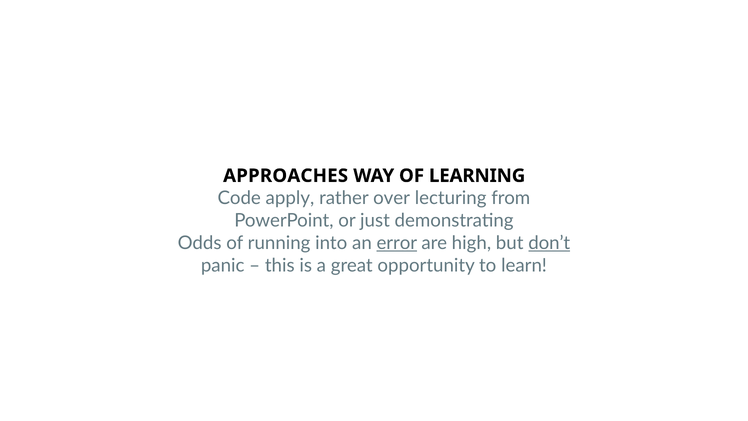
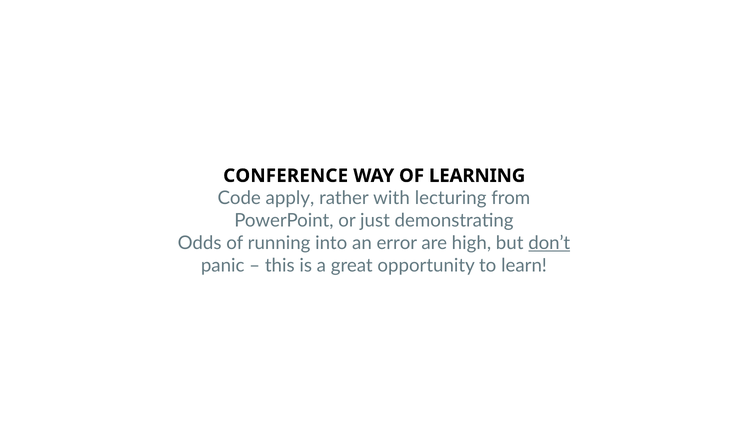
APPROACHES: APPROACHES -> CONFERENCE
over: over -> with
error underline: present -> none
